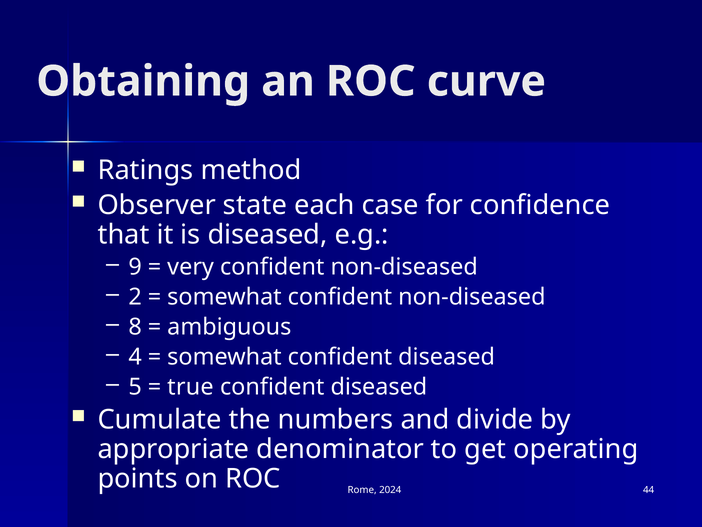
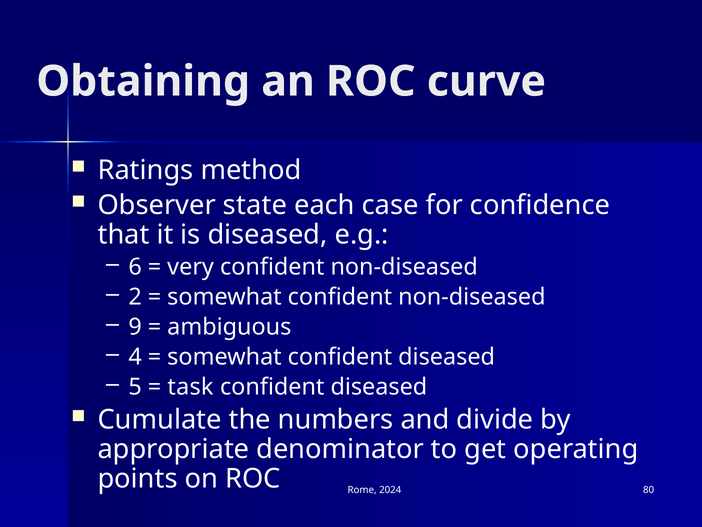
9: 9 -> 6
8: 8 -> 9
true: true -> task
44: 44 -> 80
